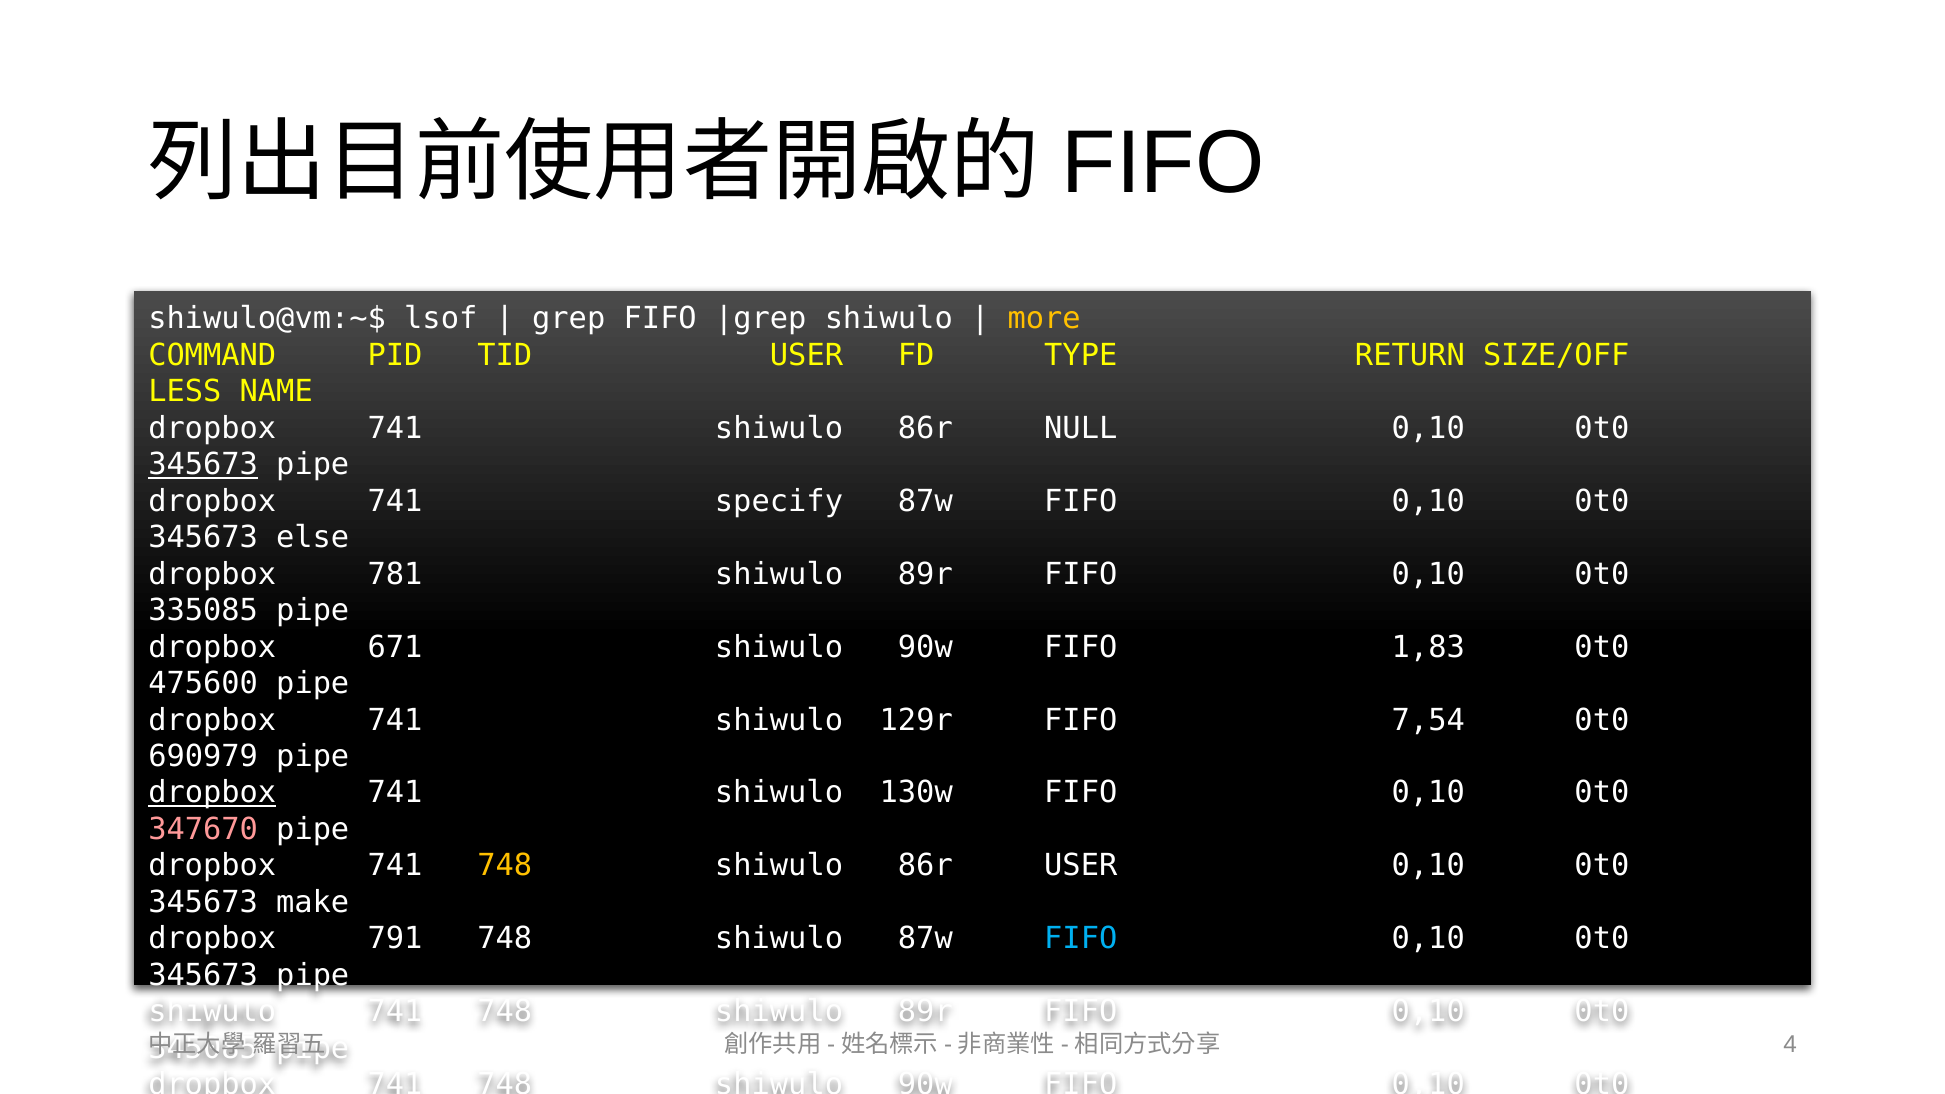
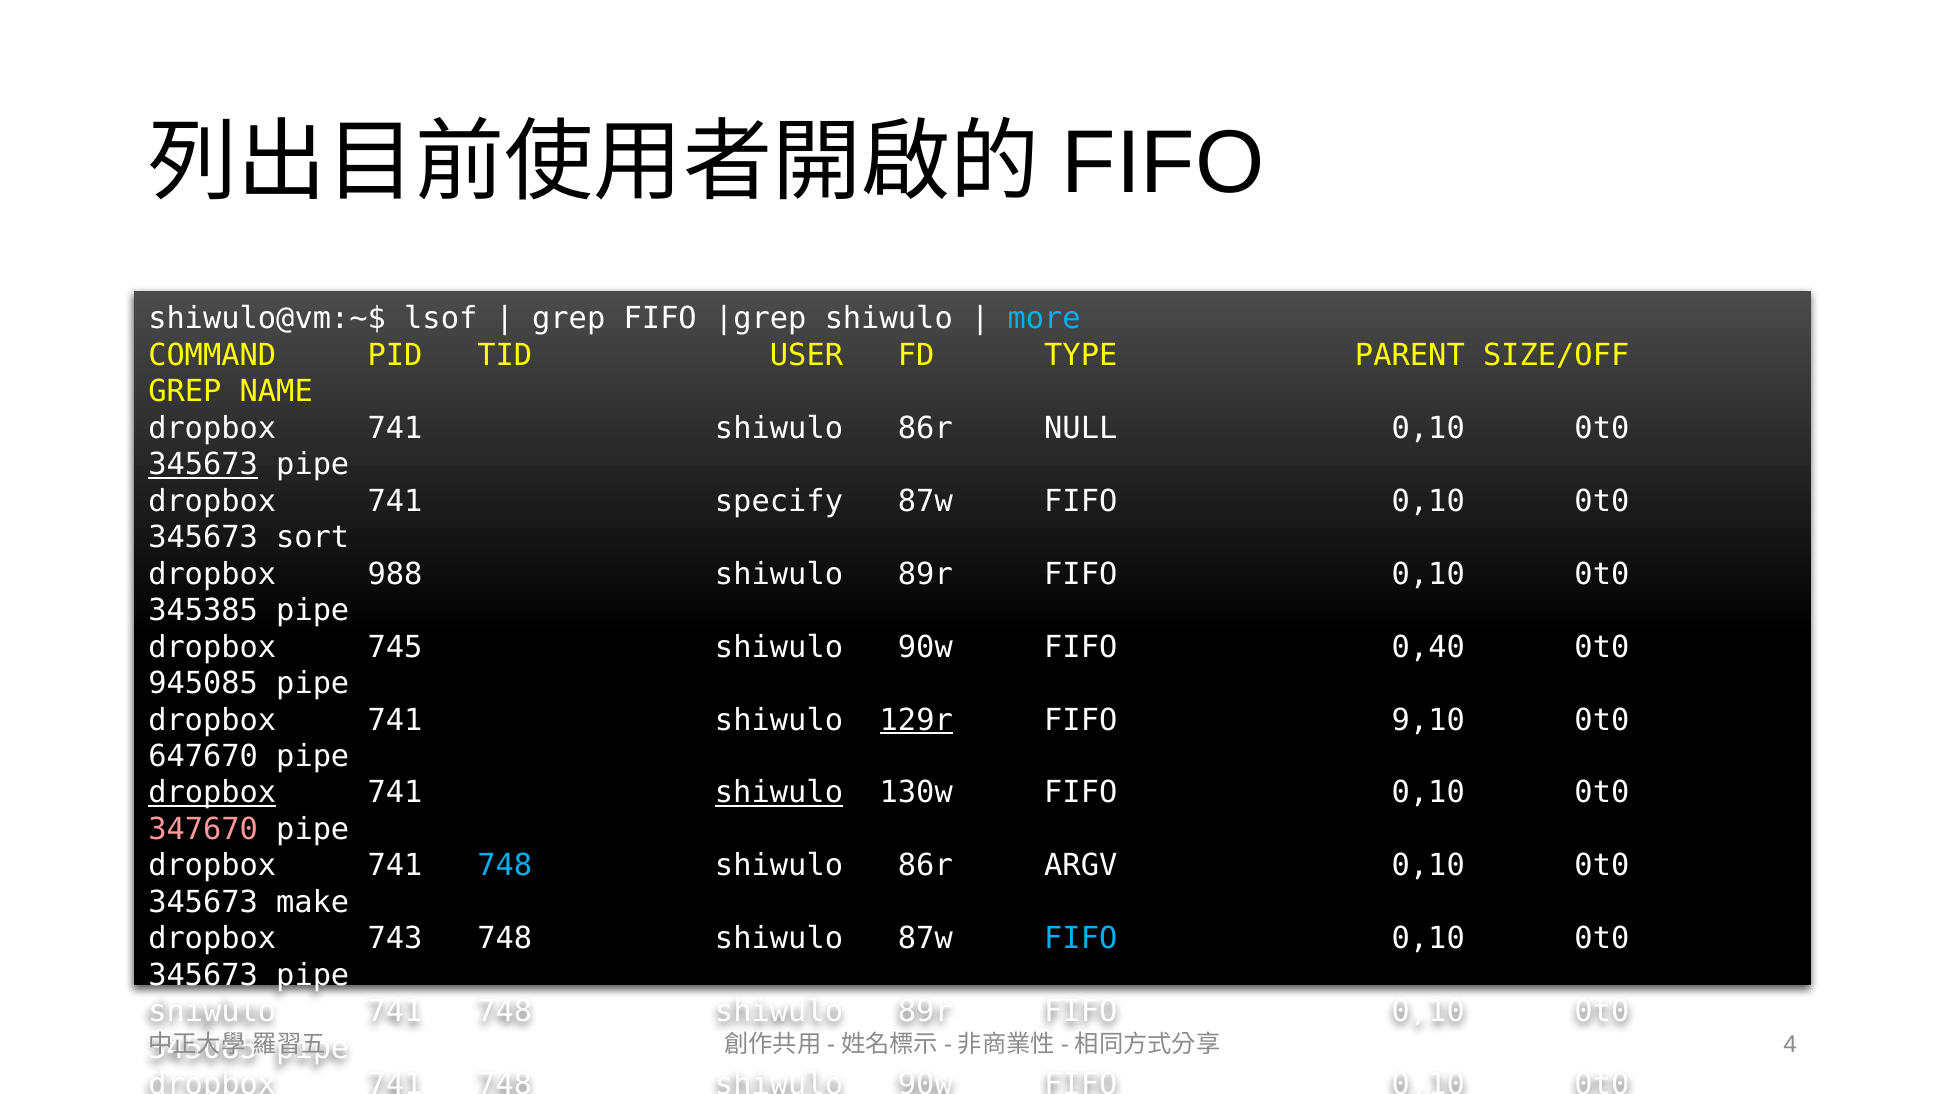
more colour: yellow -> light blue
RETURN: RETURN -> PARENT
LESS at (185, 392): LESS -> GREP
else: else -> sort
781: 781 -> 988
335085: 335085 -> 345385
671: 671 -> 745
1,83: 1,83 -> 0,40
475600: 475600 -> 945085
129r at (916, 720) underline: none -> present
7,54: 7,54 -> 9,10
690979: 690979 -> 647670
shiwulo at (779, 793) underline: none -> present
748 at (505, 866) colour: yellow -> light blue
86r USER: USER -> ARGV
791: 791 -> 743
